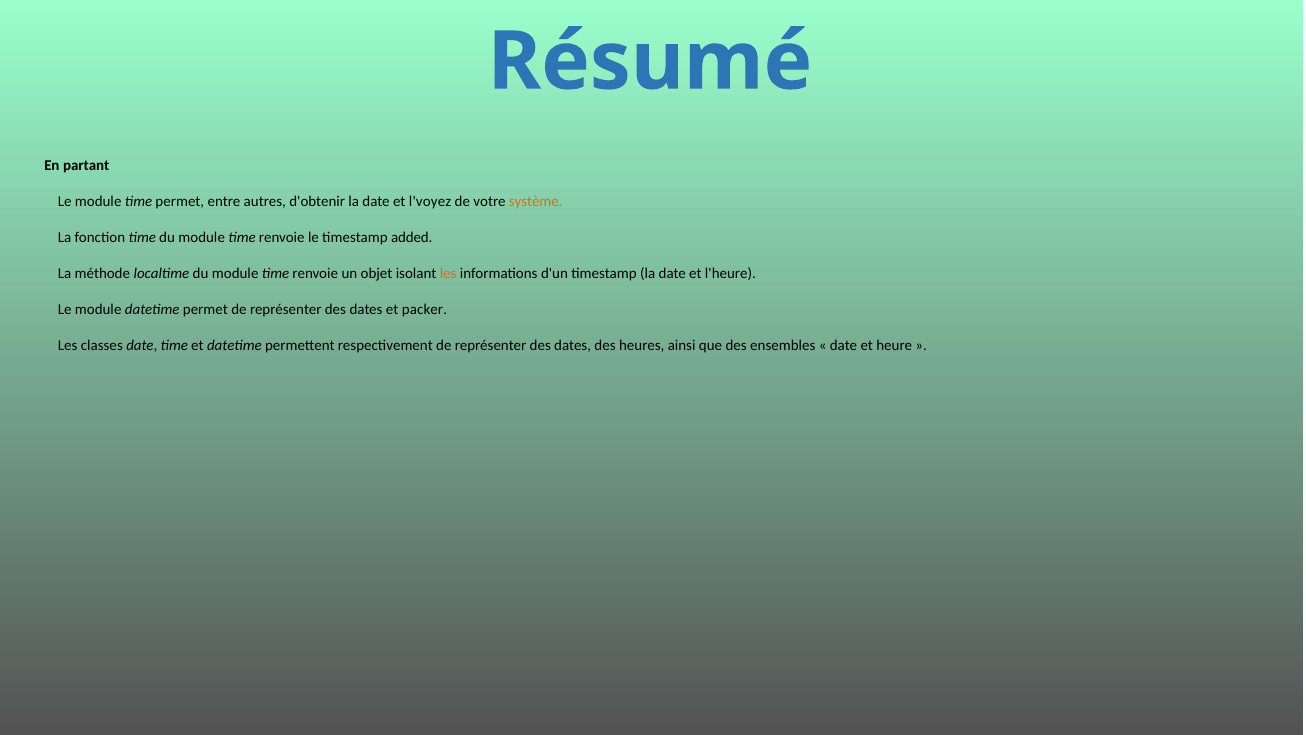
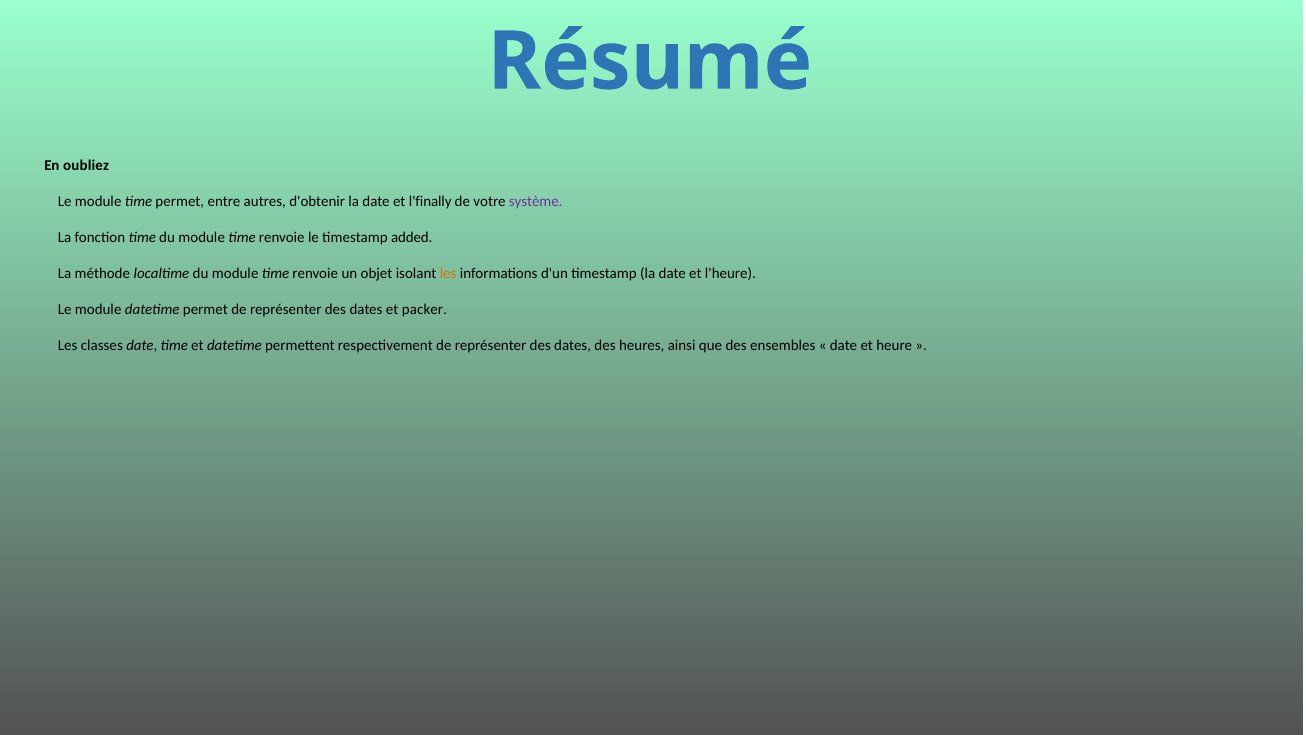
partant: partant -> oubliez
l'voyez: l'voyez -> l'finally
système colour: orange -> purple
